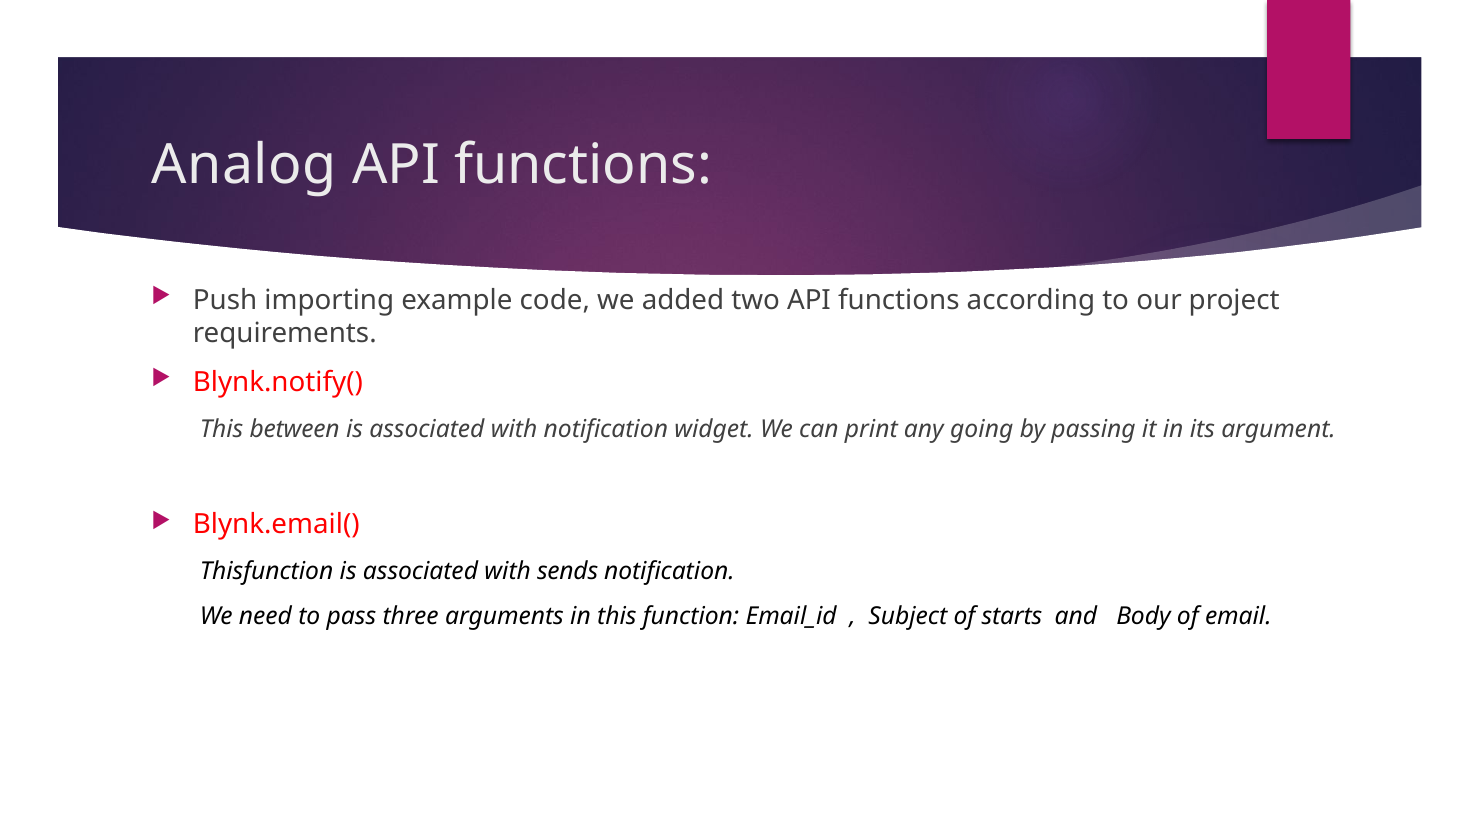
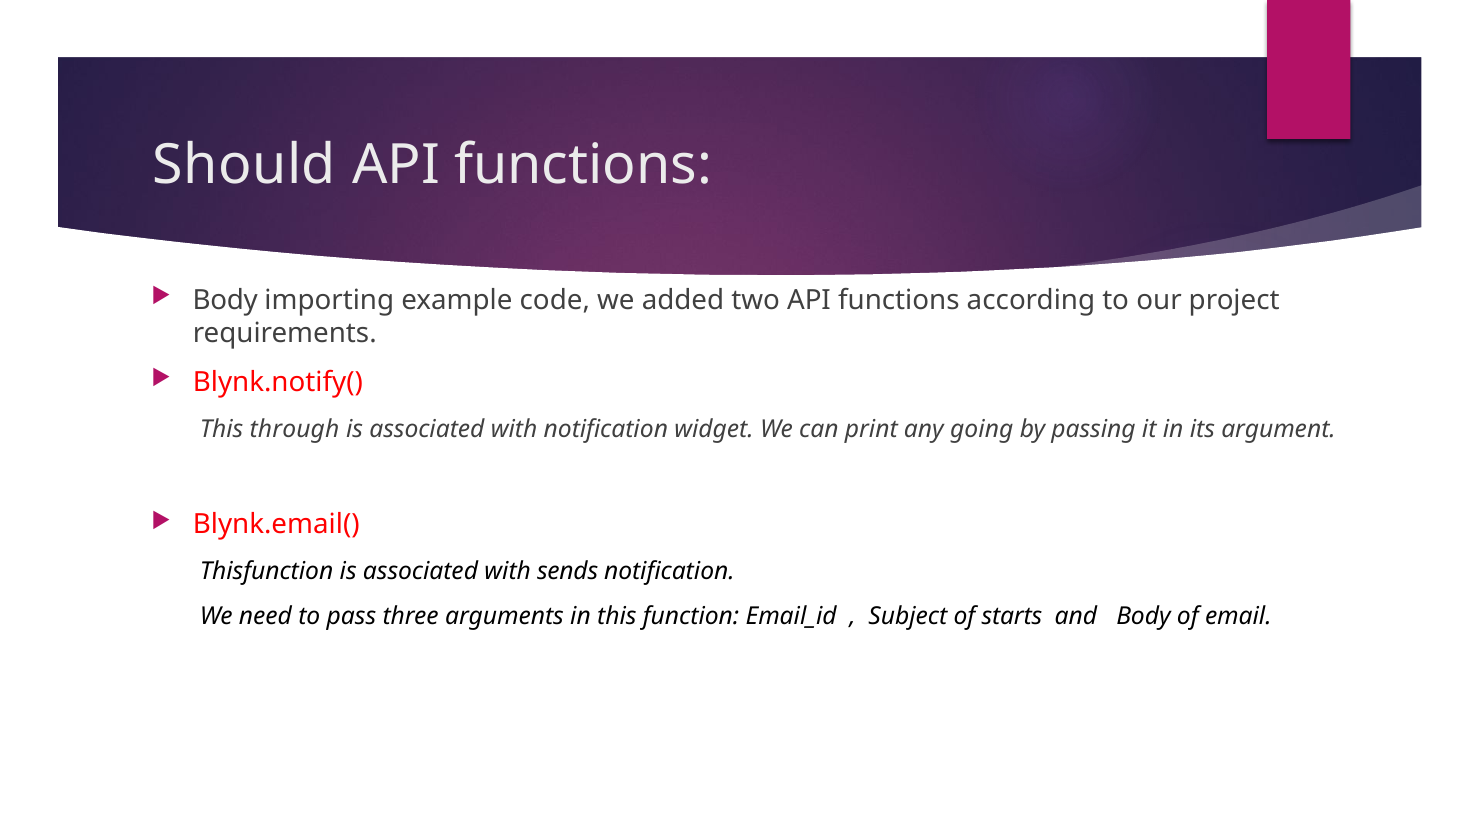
Analog: Analog -> Should
Push at (225, 300): Push -> Body
between: between -> through
